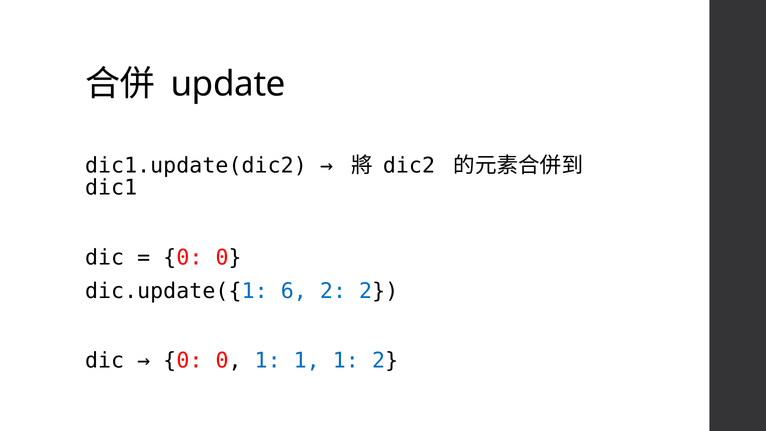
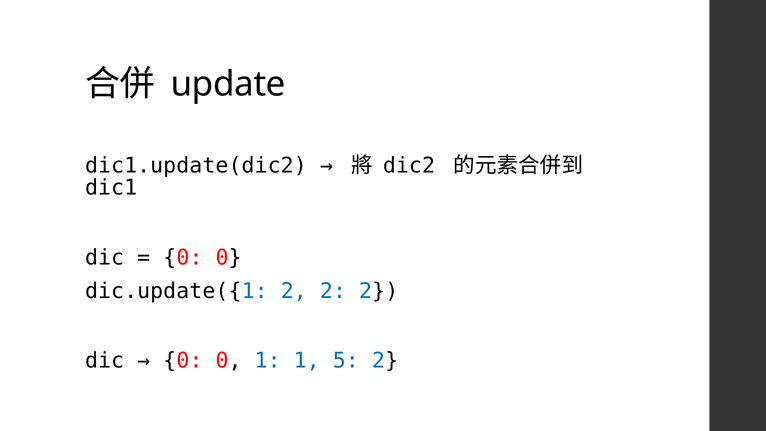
dic.update({1 6: 6 -> 2
1 1 1: 1 -> 5
